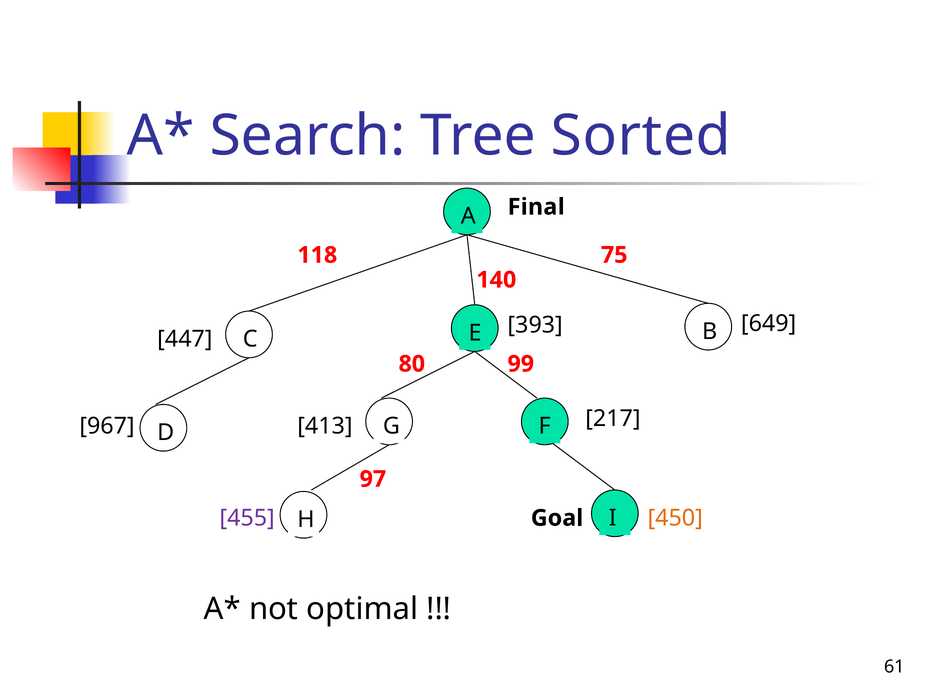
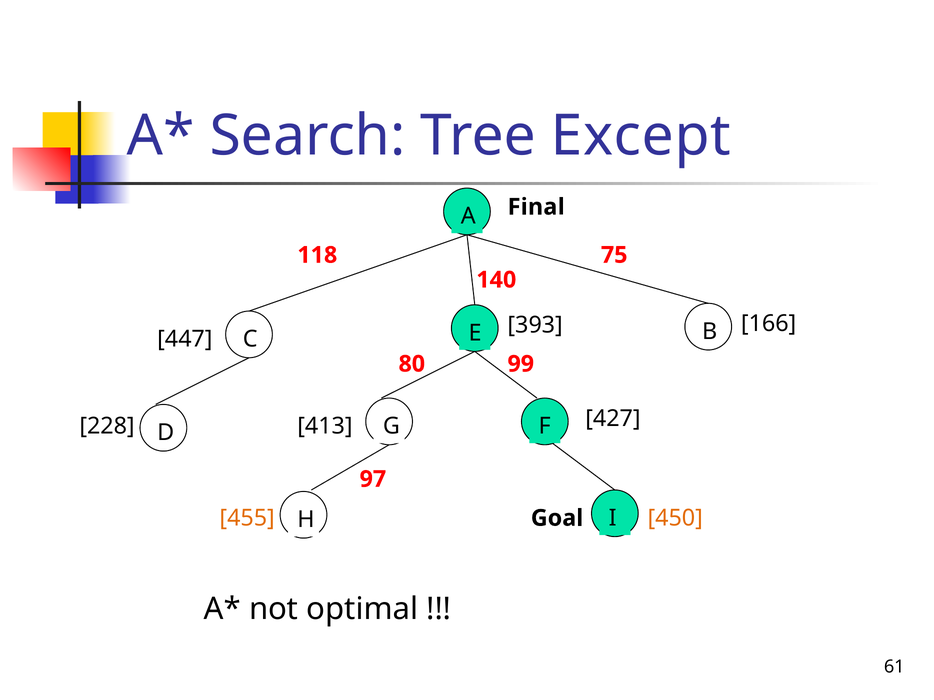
Sorted: Sorted -> Except
649: 649 -> 166
217: 217 -> 427
967: 967 -> 228
455 colour: purple -> orange
